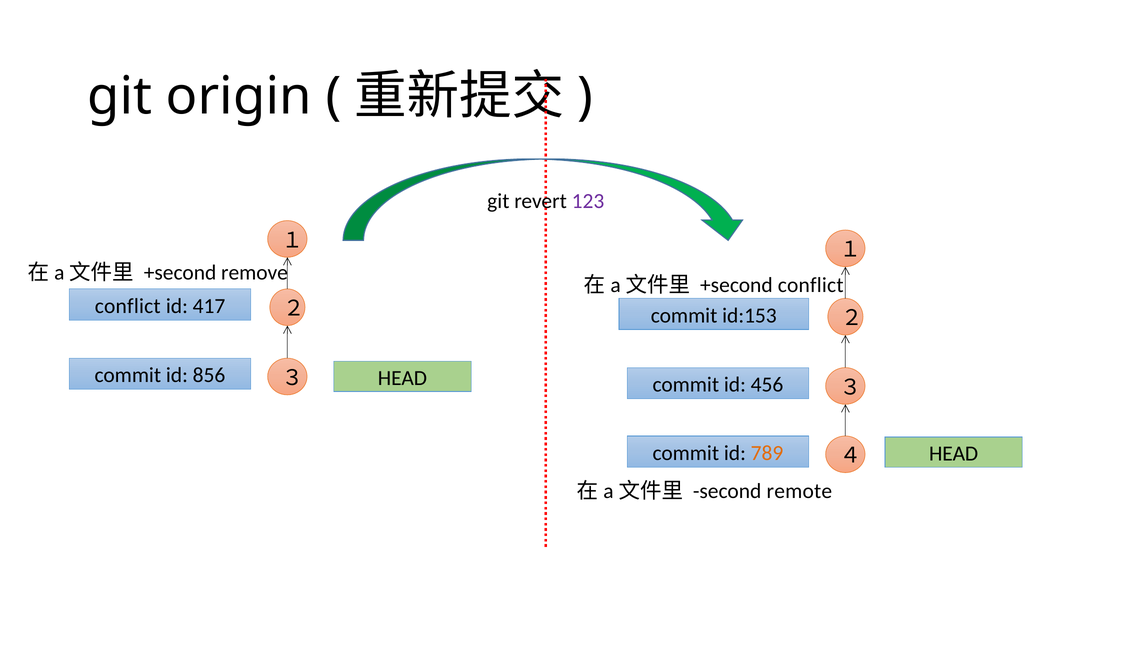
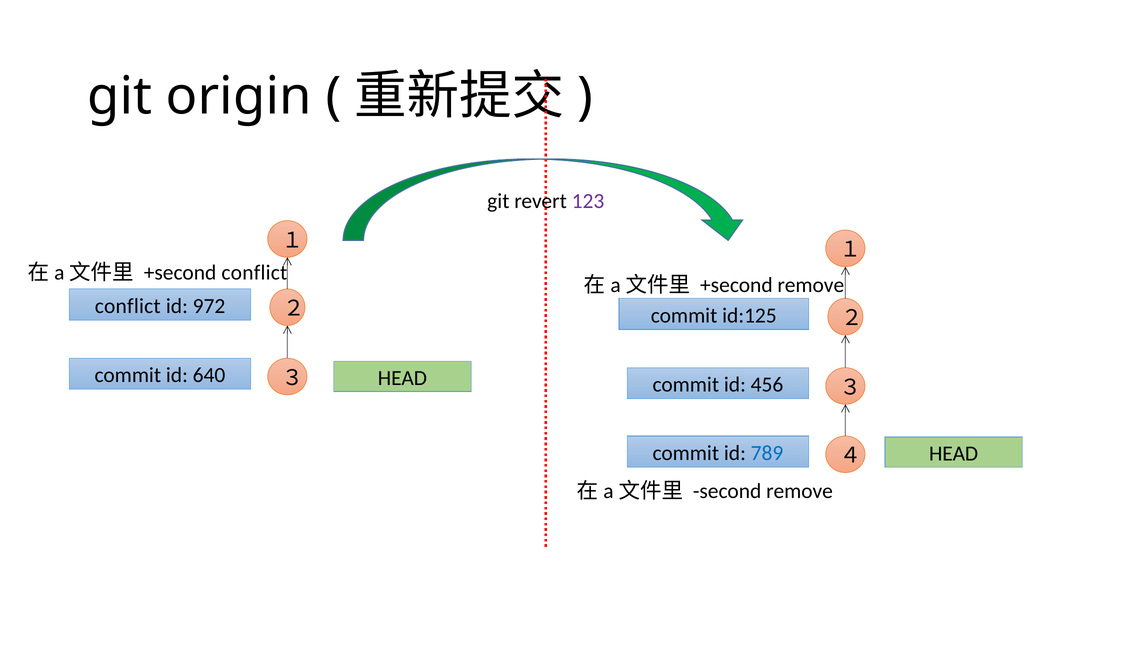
+second remove: remove -> conflict
+second conflict: conflict -> remove
417: 417 -> 972
id:153: id:153 -> id:125
856: 856 -> 640
789 colour: orange -> blue
second remote: remote -> remove
